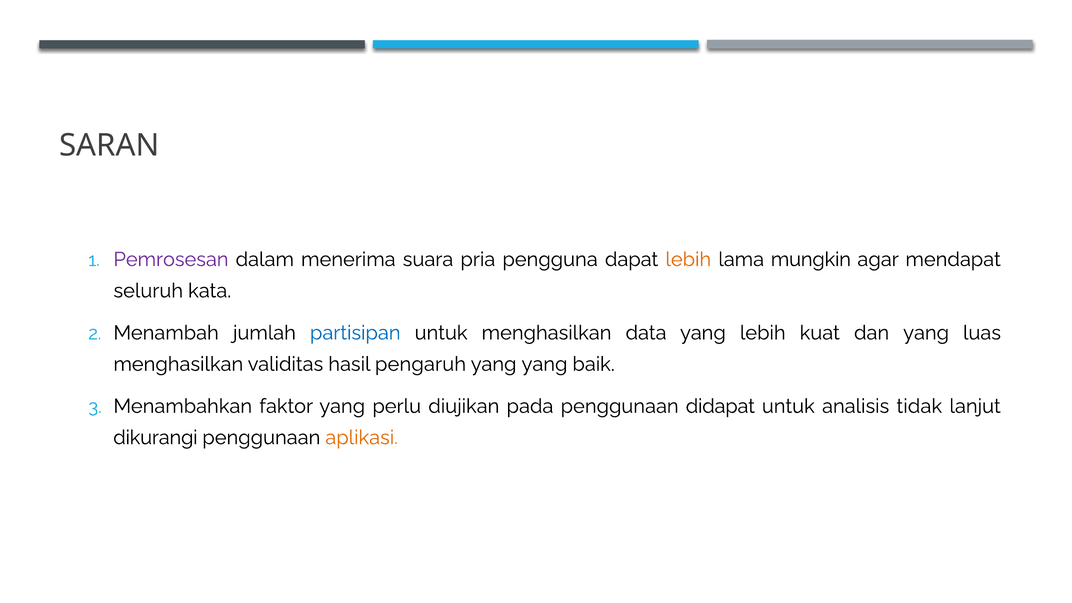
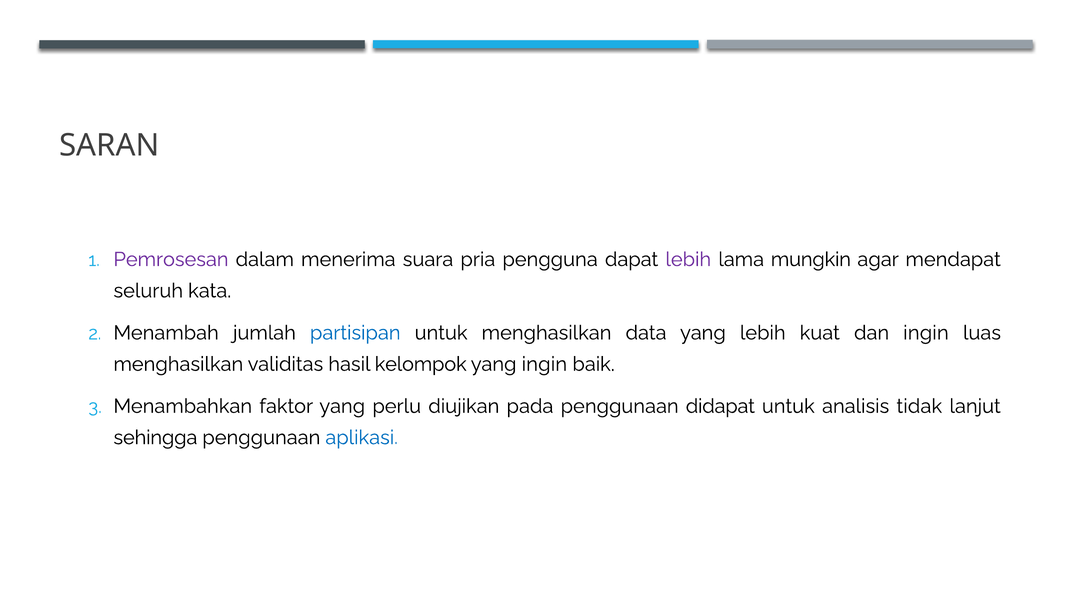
lebih at (688, 259) colour: orange -> purple
dan yang: yang -> ingin
pengaruh: pengaruh -> kelompok
yang yang: yang -> ingin
dikurangi: dikurangi -> sehingga
aplikasi colour: orange -> blue
